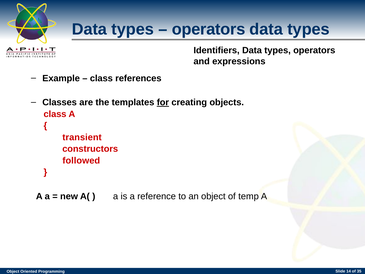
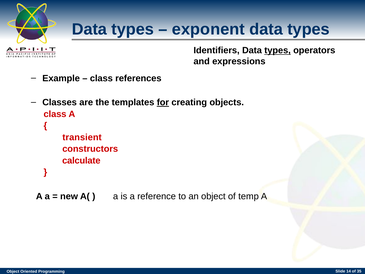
operators at (209, 29): operators -> exponent
types at (278, 50) underline: none -> present
followed: followed -> calculate
